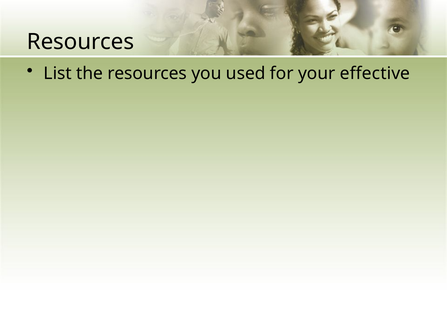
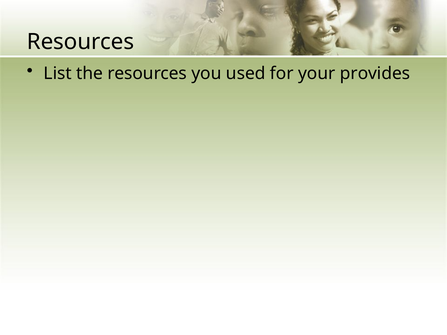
effective: effective -> provides
